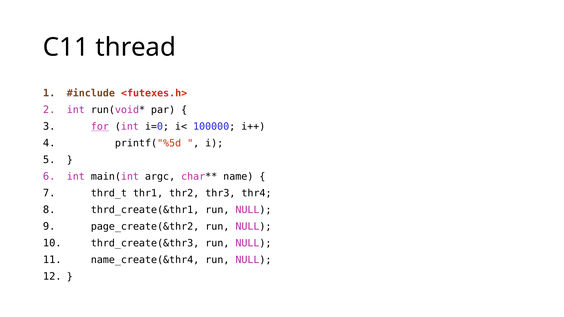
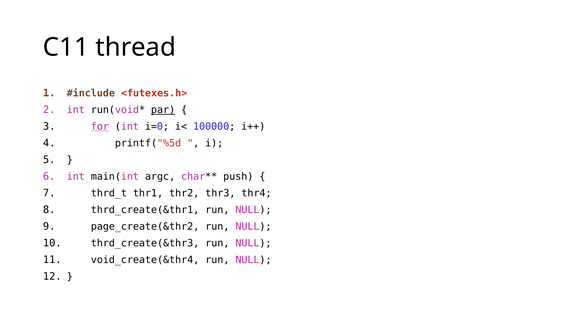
par underline: none -> present
name: name -> push
name_create(&thr4: name_create(&thr4 -> void_create(&thr4
